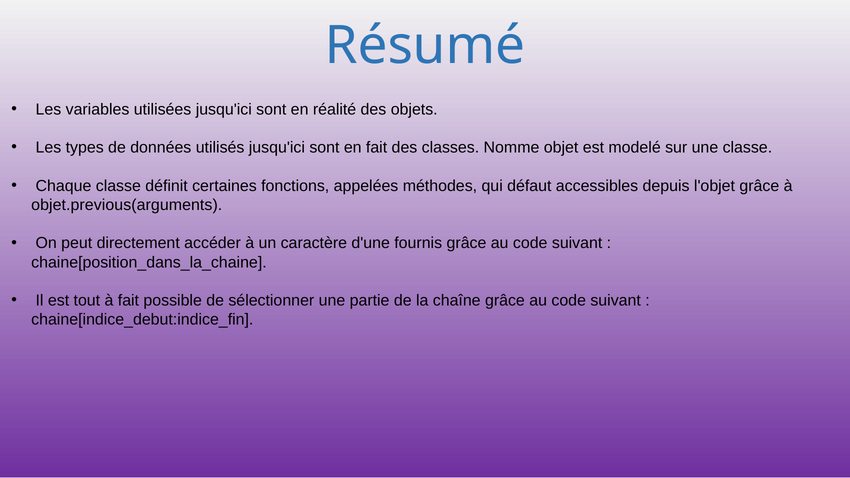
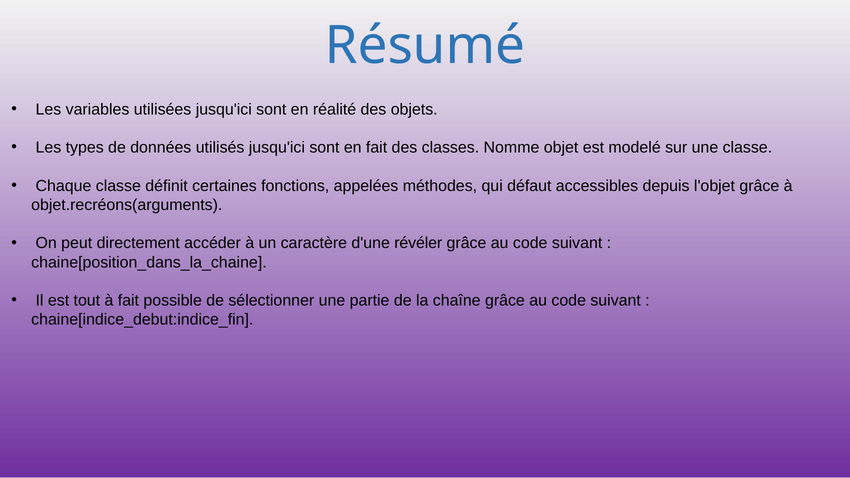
objet.previous(arguments: objet.previous(arguments -> objet.recréons(arguments
fournis: fournis -> révéler
